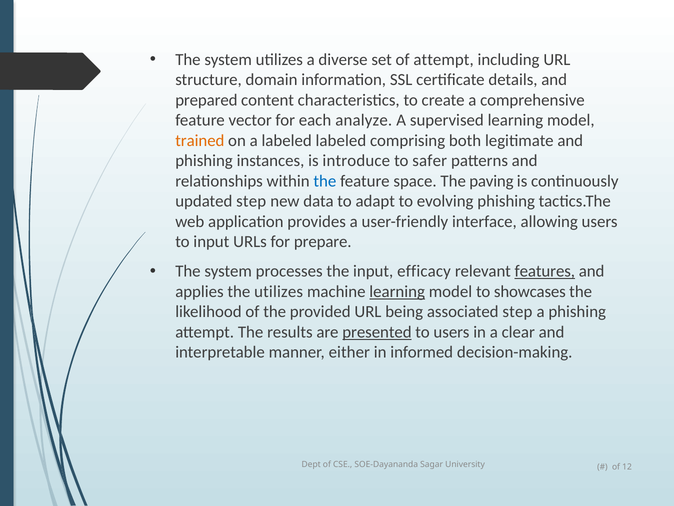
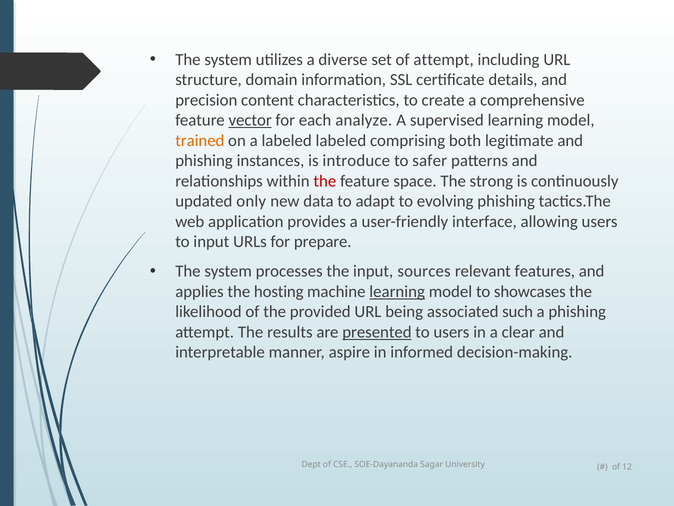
prepared: prepared -> precision
vector underline: none -> present
the at (325, 181) colour: blue -> red
paving: paving -> strong
updated step: step -> only
efficacy: efficacy -> sources
features underline: present -> none
the utilizes: utilizes -> hosting
associated step: step -> such
either: either -> aspire
